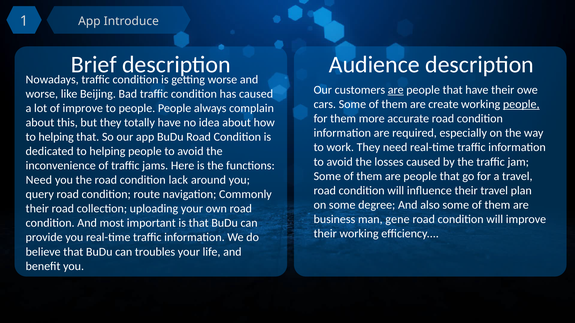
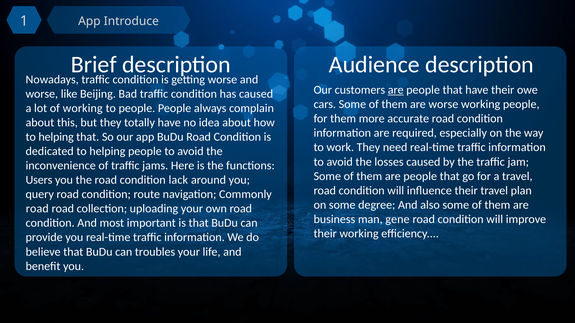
are create: create -> worse
people at (521, 104) underline: present -> none
of improve: improve -> working
Need at (39, 180): Need -> Users
their at (37, 209): their -> road
